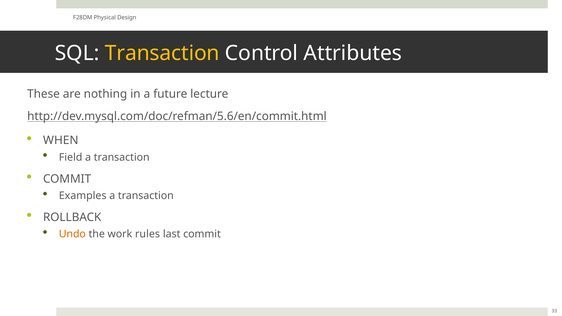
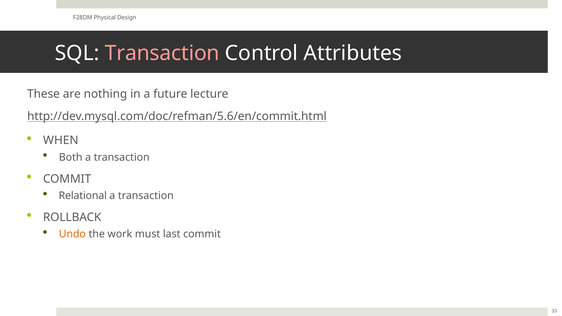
Transaction at (162, 53) colour: yellow -> pink
Field: Field -> Both
Examples: Examples -> Relational
rules: rules -> must
